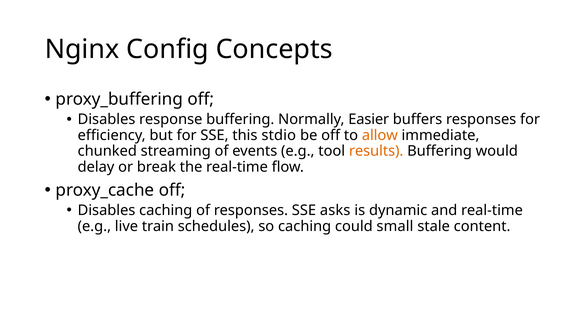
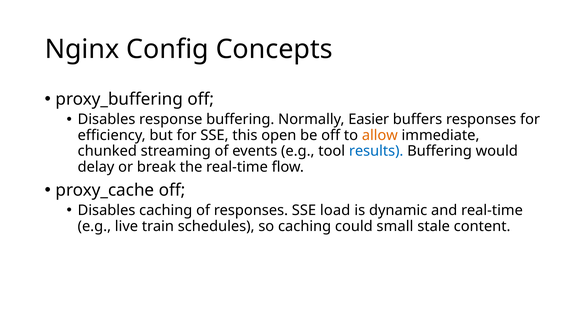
stdio: stdio -> open
results colour: orange -> blue
asks: asks -> load
